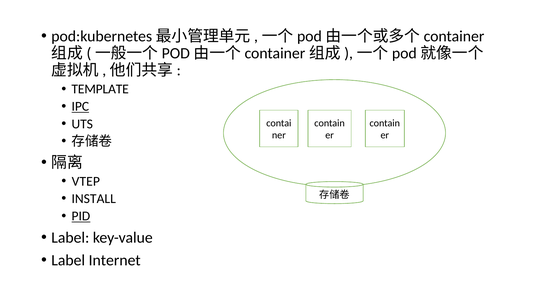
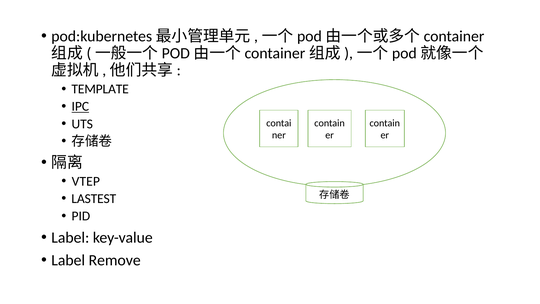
INSTALL: INSTALL -> LASTEST
PID underline: present -> none
Internet: Internet -> Remove
